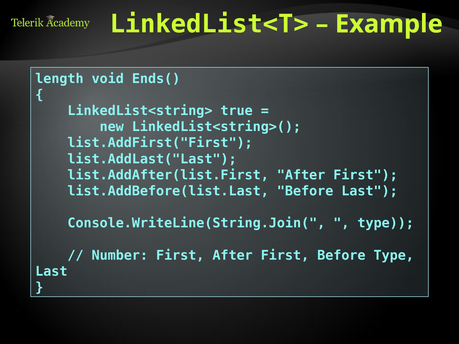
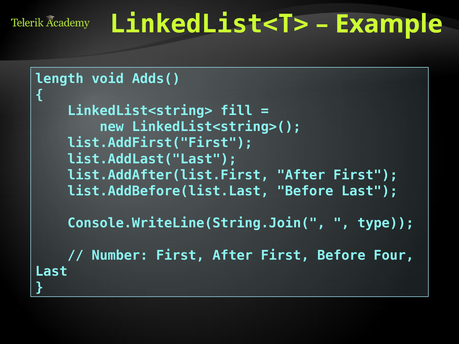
Ends(: Ends( -> Adds(
true: true -> fill
Before Type: Type -> Four
